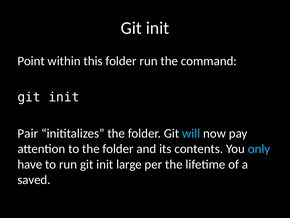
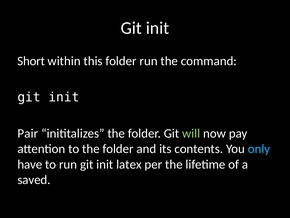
Point: Point -> Short
will colour: light blue -> light green
large: large -> latex
